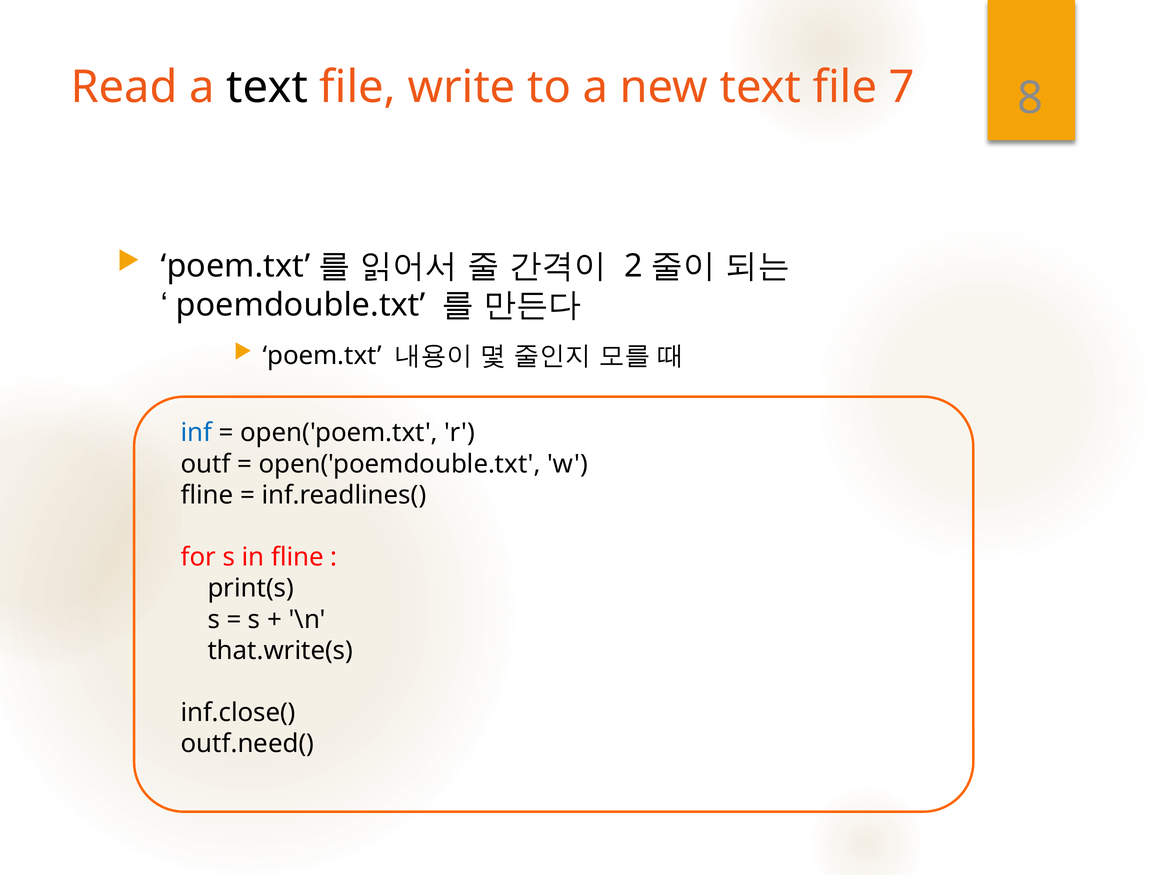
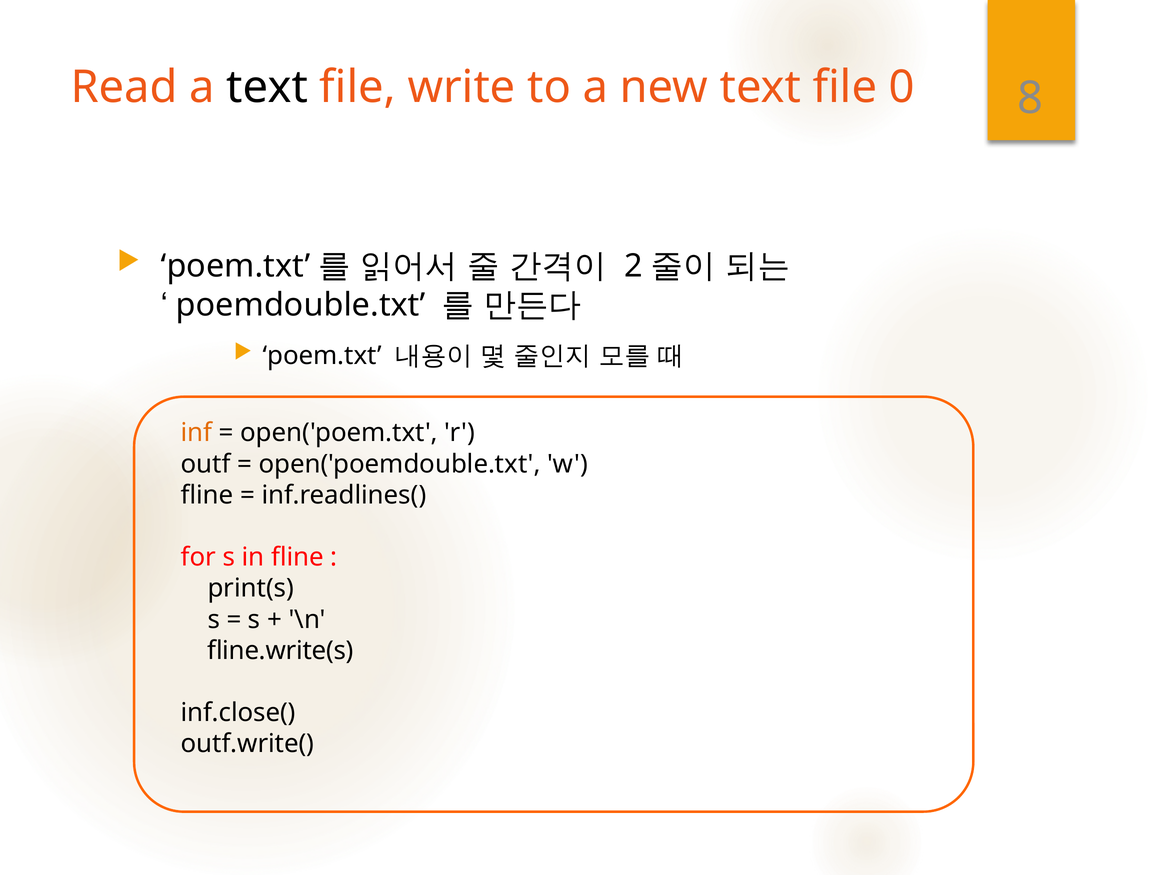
7: 7 -> 0
inf colour: blue -> orange
that.write(s: that.write(s -> fline.write(s
outf.need(: outf.need( -> outf.write(
